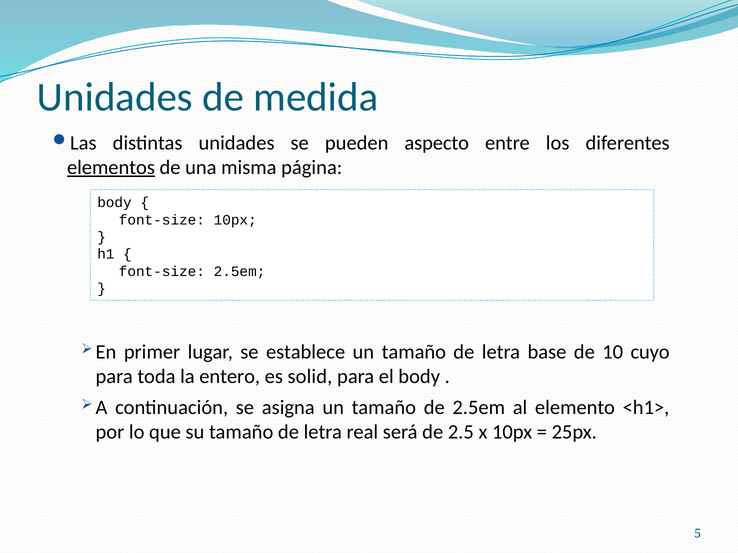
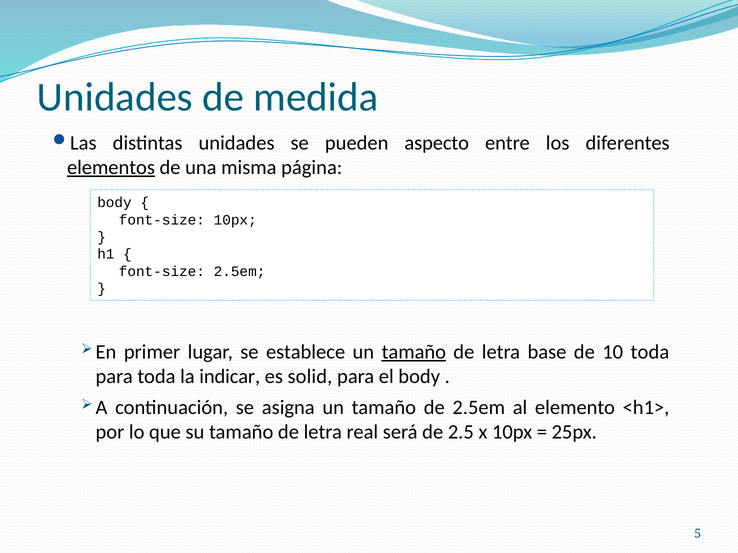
tamaño at (414, 352) underline: none -> present
10 cuyo: cuyo -> toda
entero: entero -> indicar
